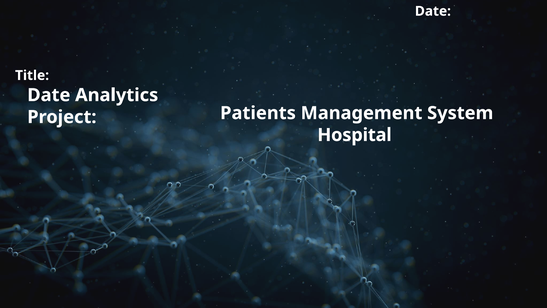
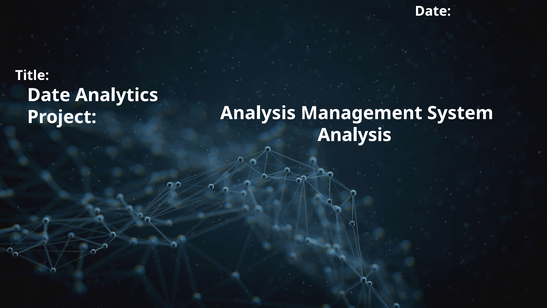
Project Patients: Patients -> Analysis
Hospital at (355, 135): Hospital -> Analysis
